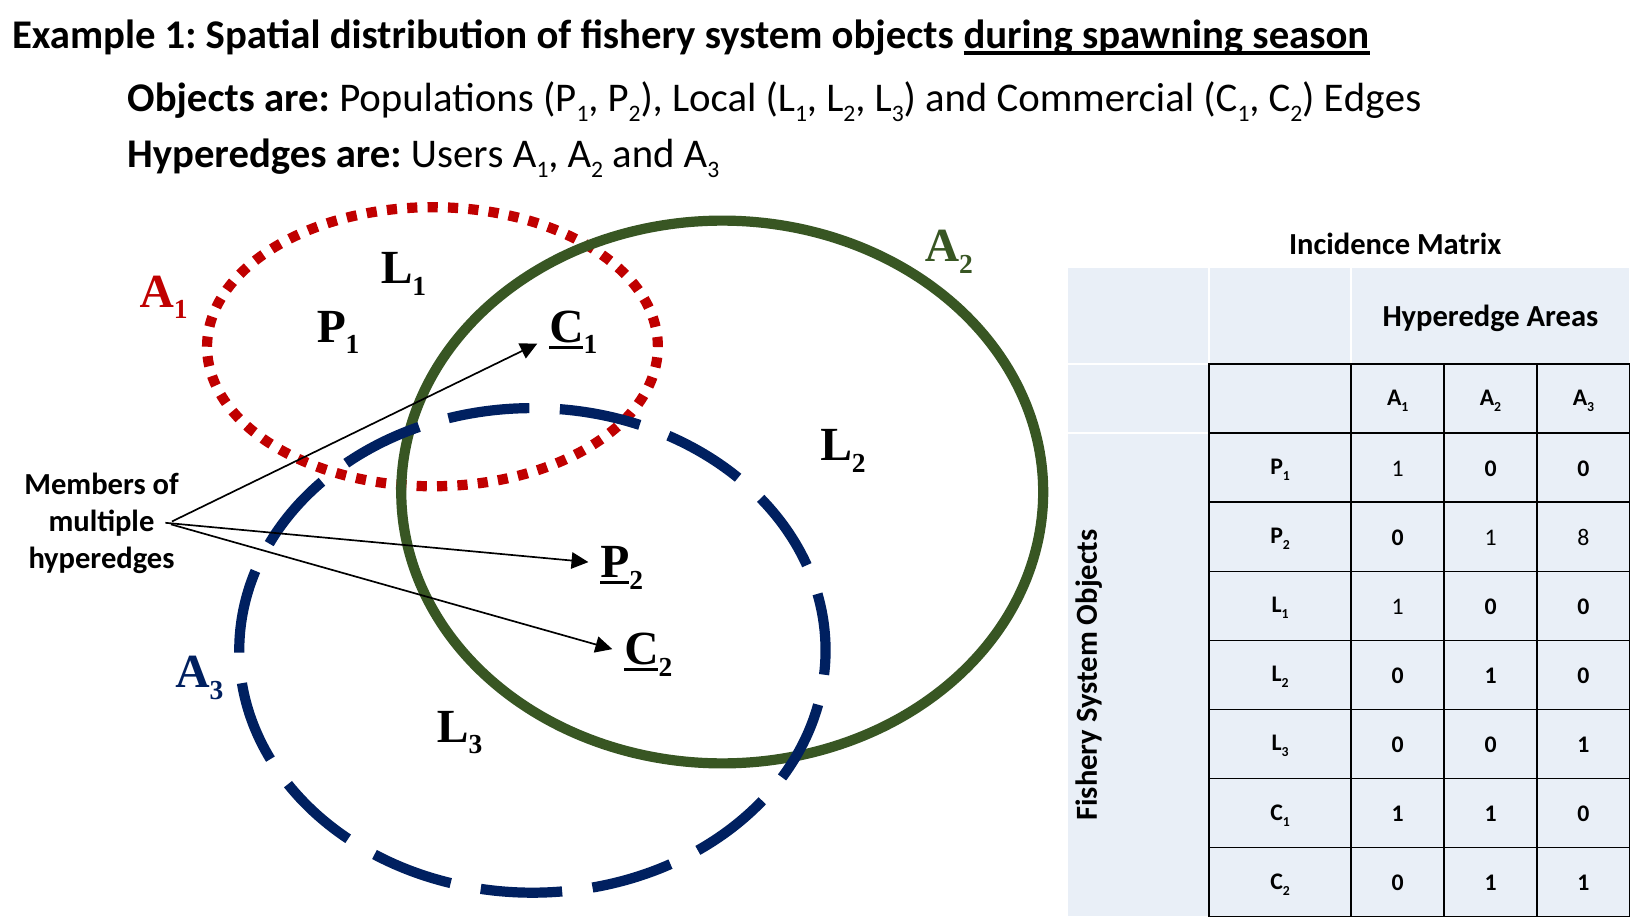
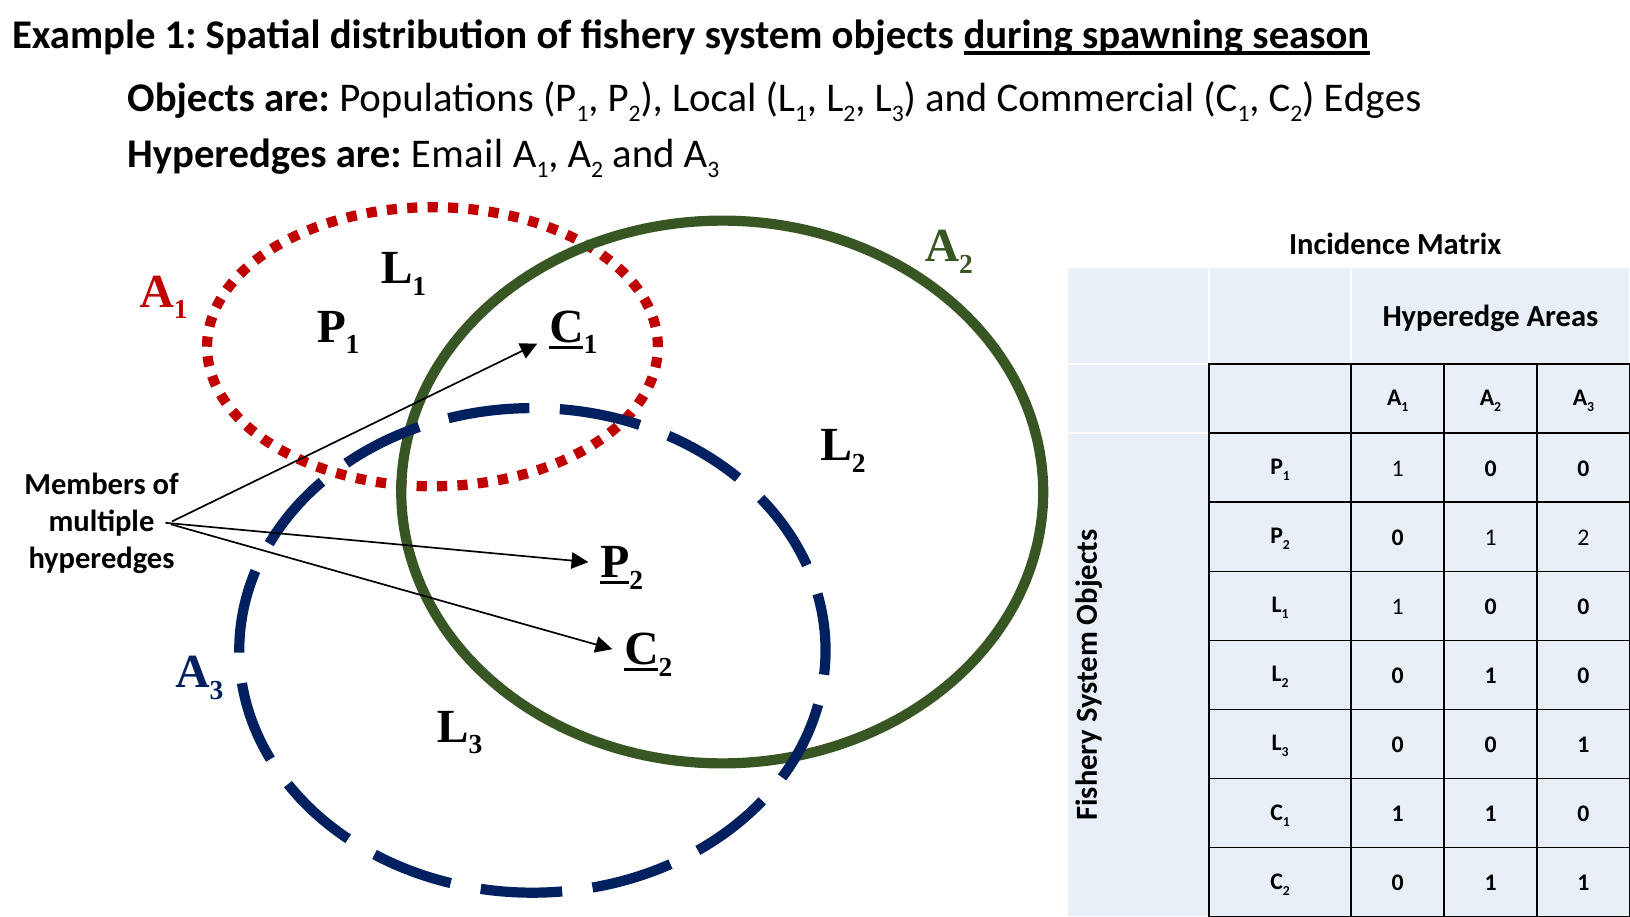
Users: Users -> Email
1 8: 8 -> 2
